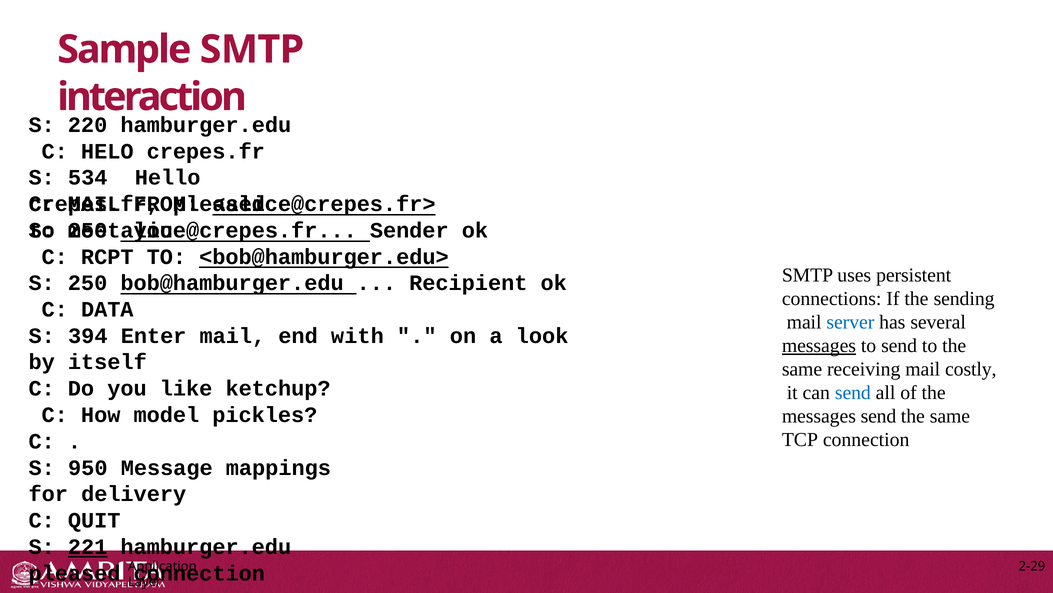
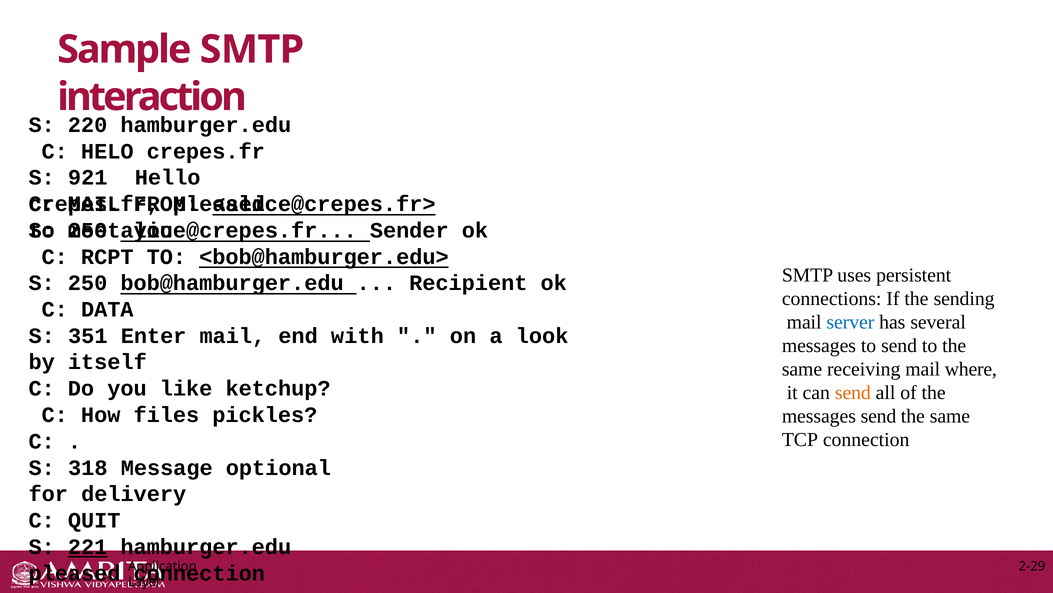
534: 534 -> 921
394: 394 -> 351
messages at (819, 345) underline: present -> none
costly: costly -> where
send at (853, 392) colour: blue -> orange
model: model -> files
950: 950 -> 318
mappings: mappings -> optional
